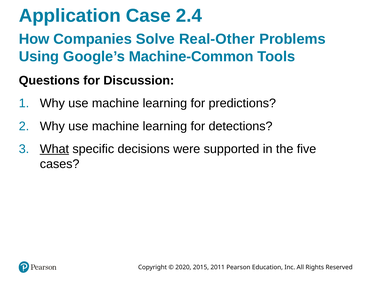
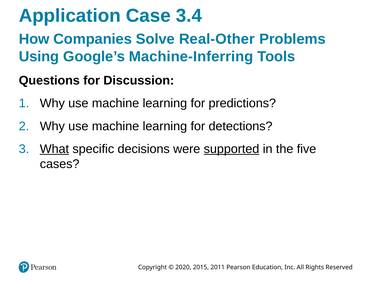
2.4: 2.4 -> 3.4
Machine-Common: Machine-Common -> Machine-Inferring
supported underline: none -> present
